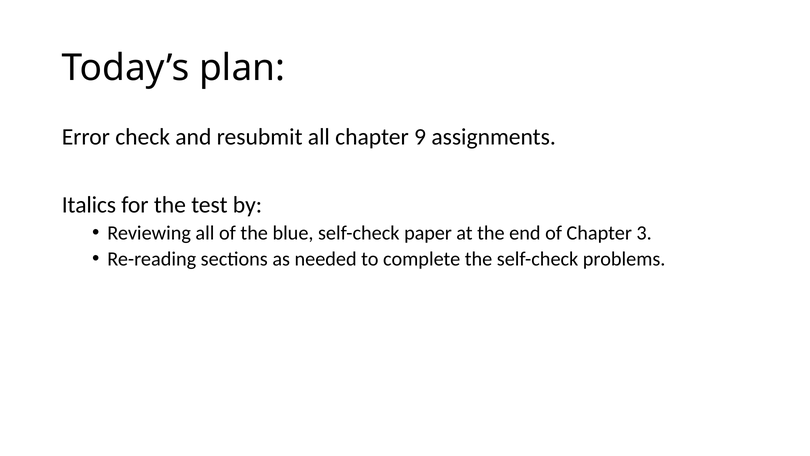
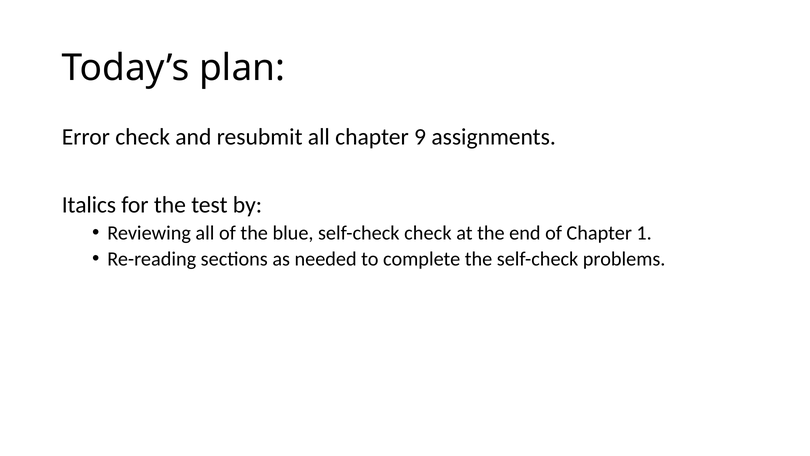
self-check paper: paper -> check
3: 3 -> 1
